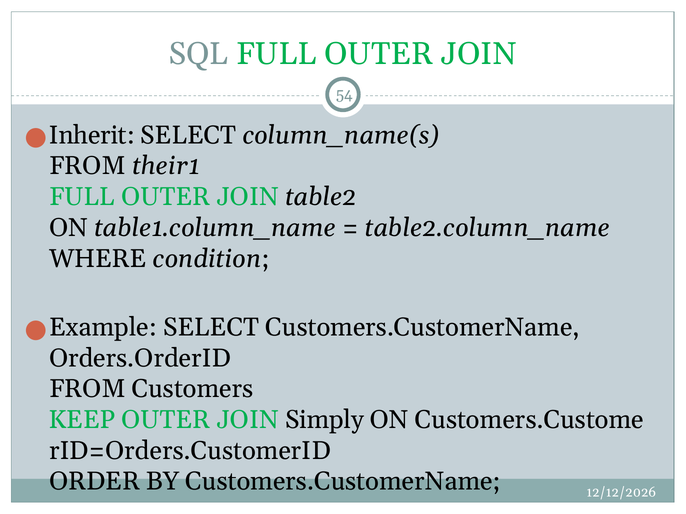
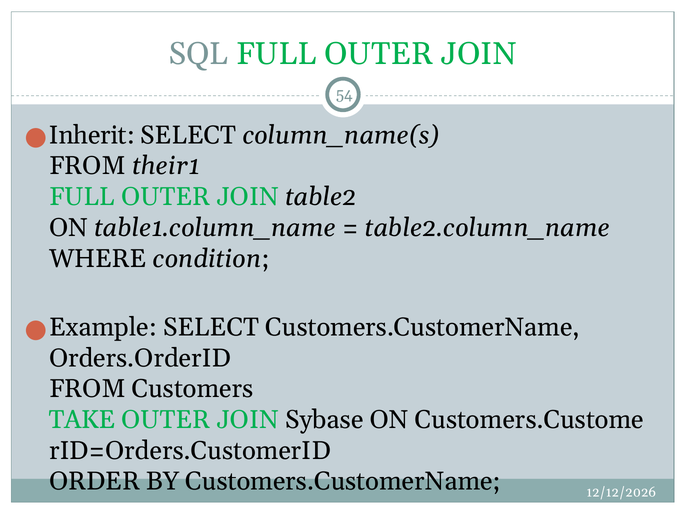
KEEP: KEEP -> TAKE
Simply: Simply -> Sybase
